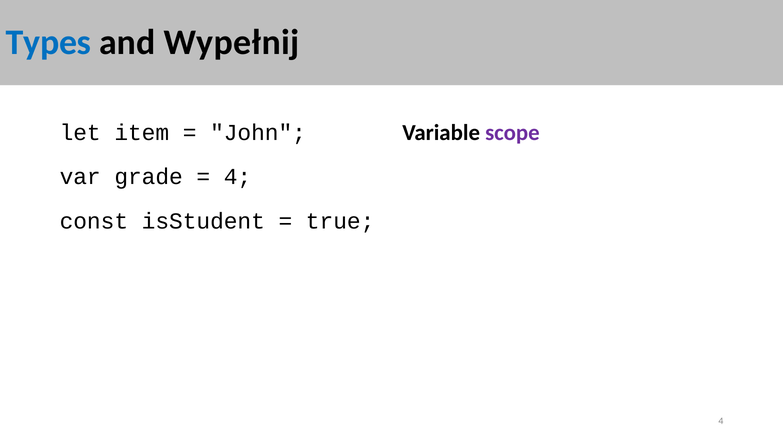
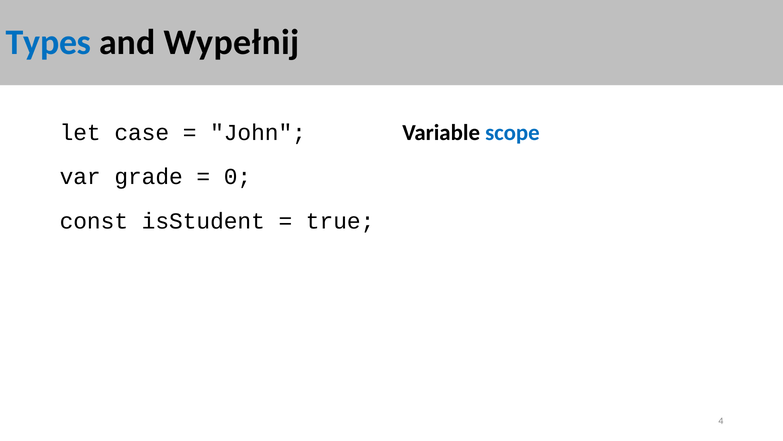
scope colour: purple -> blue
item: item -> case
4 at (237, 177): 4 -> 0
